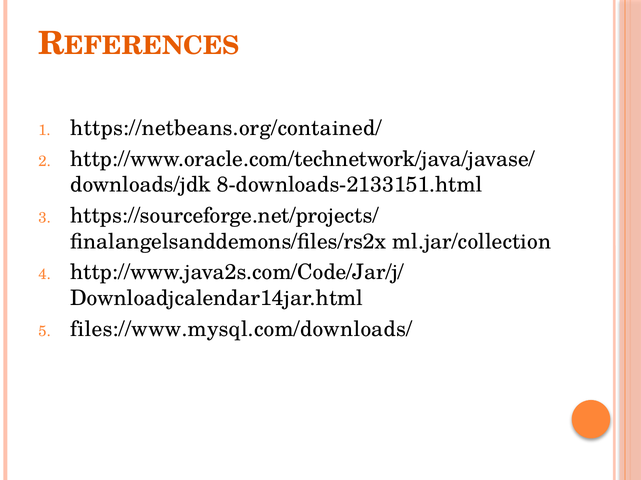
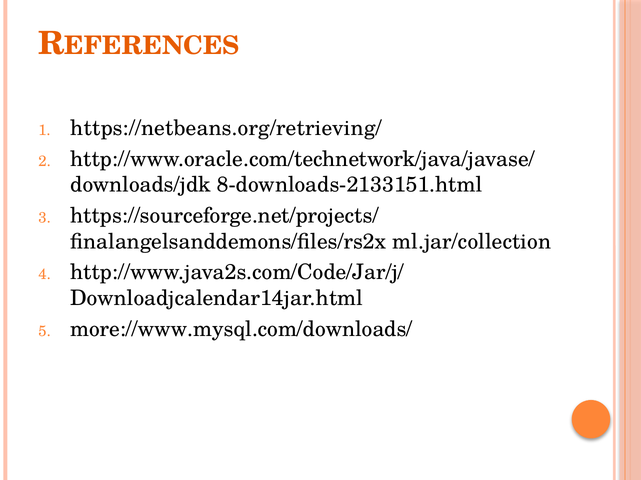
https://netbeans.org/contained/: https://netbeans.org/contained/ -> https://netbeans.org/retrieving/
files://www.mysql.com/downloads/: files://www.mysql.com/downloads/ -> more://www.mysql.com/downloads/
